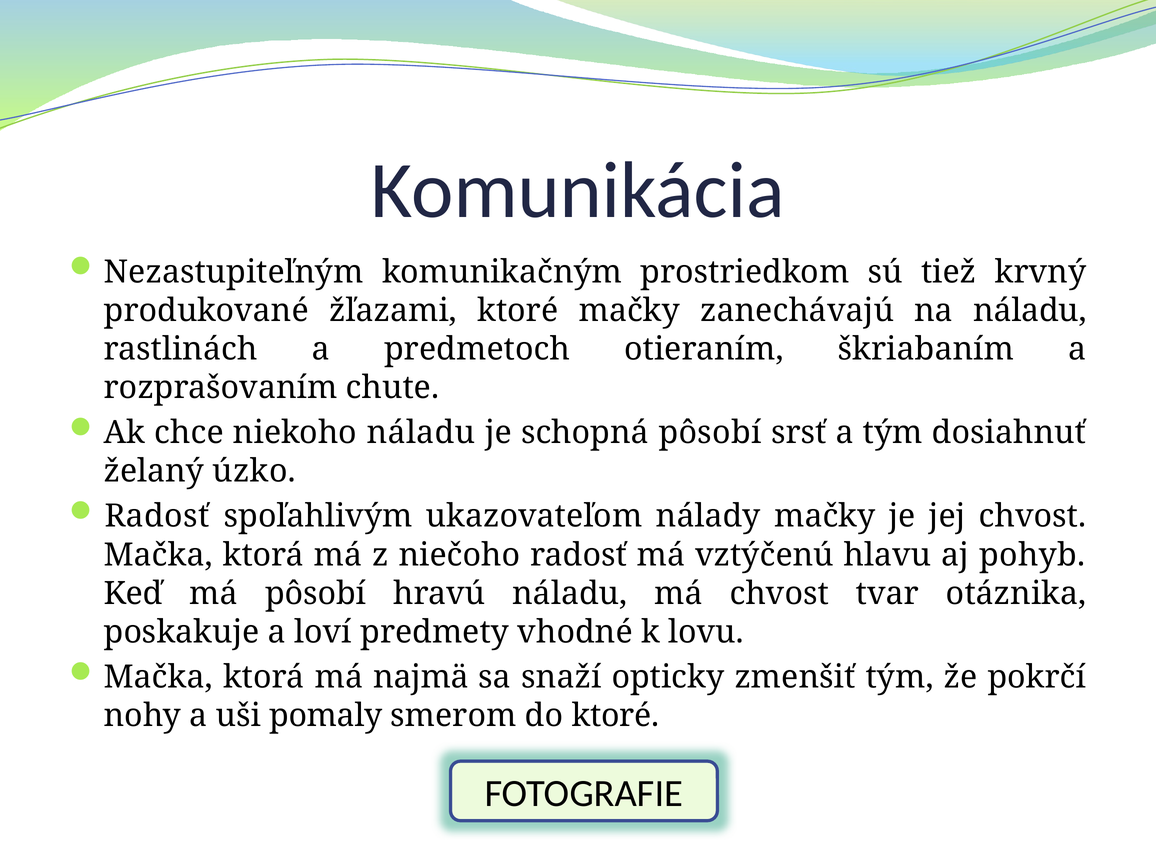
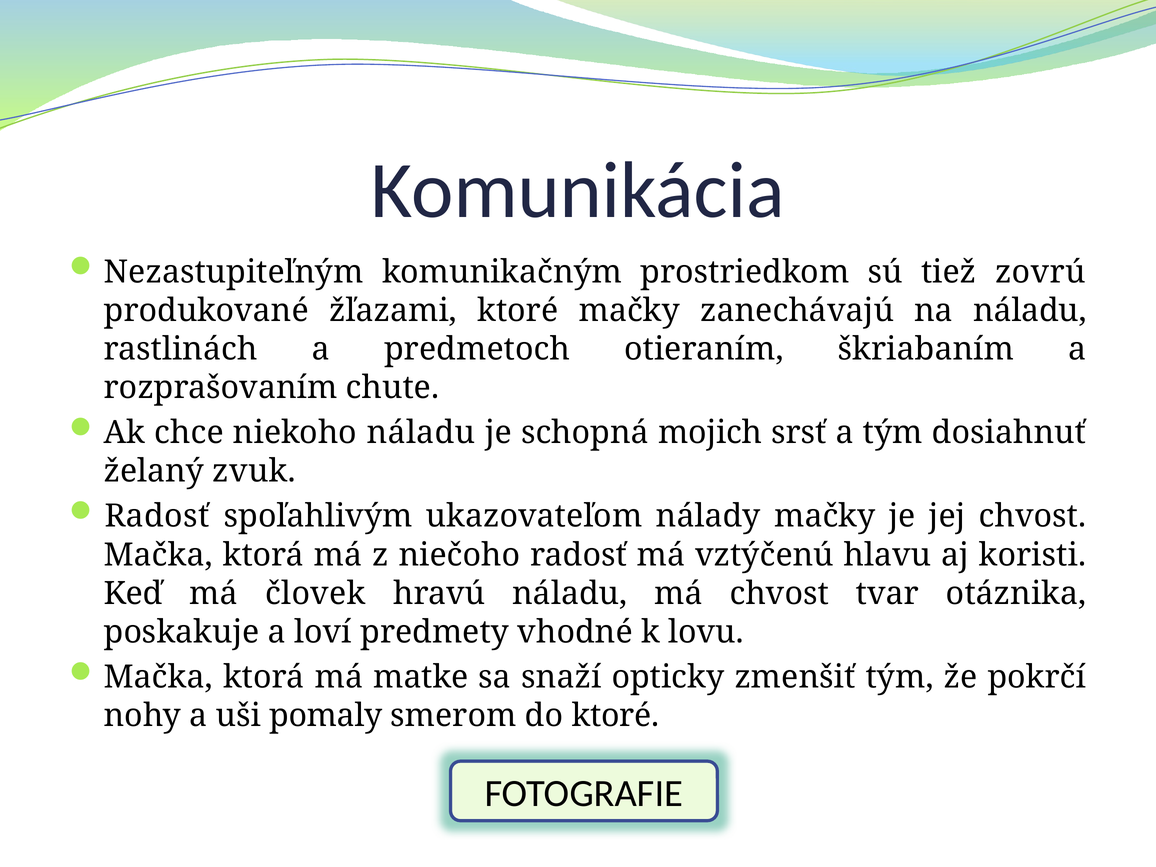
krvný: krvný -> zovrú
schopná pôsobí: pôsobí -> mojich
úzko: úzko -> zvuk
pohyb: pohyb -> koristi
má pôsobí: pôsobí -> človek
najmä: najmä -> matke
